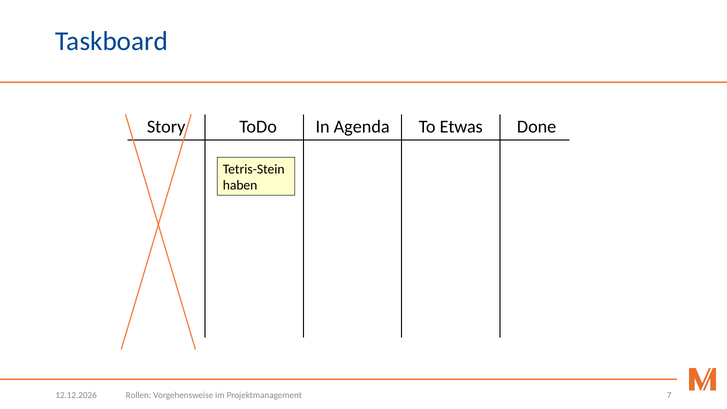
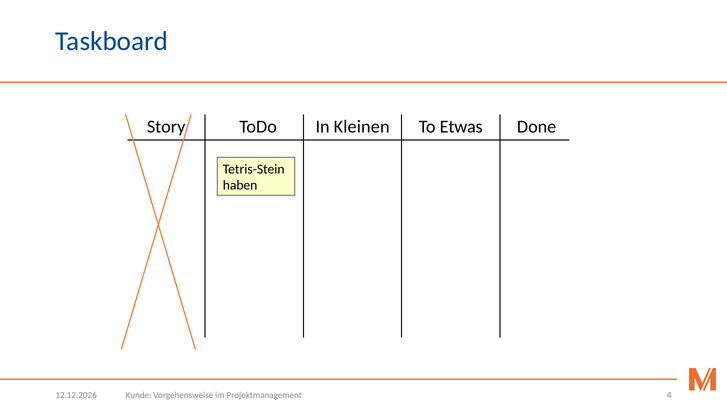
Agenda: Agenda -> Kleinen
Rollen: Rollen -> Kunde
7: 7 -> 4
